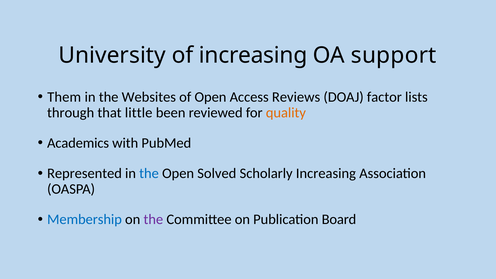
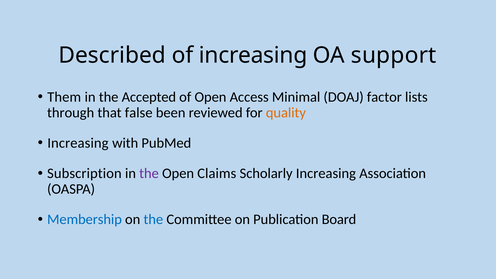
University: University -> Described
Websites: Websites -> Accepted
Reviews: Reviews -> Minimal
little: little -> false
Academics at (78, 143): Academics -> Increasing
Represented: Represented -> Subscription
the at (149, 174) colour: blue -> purple
Solved: Solved -> Claims
the at (153, 220) colour: purple -> blue
